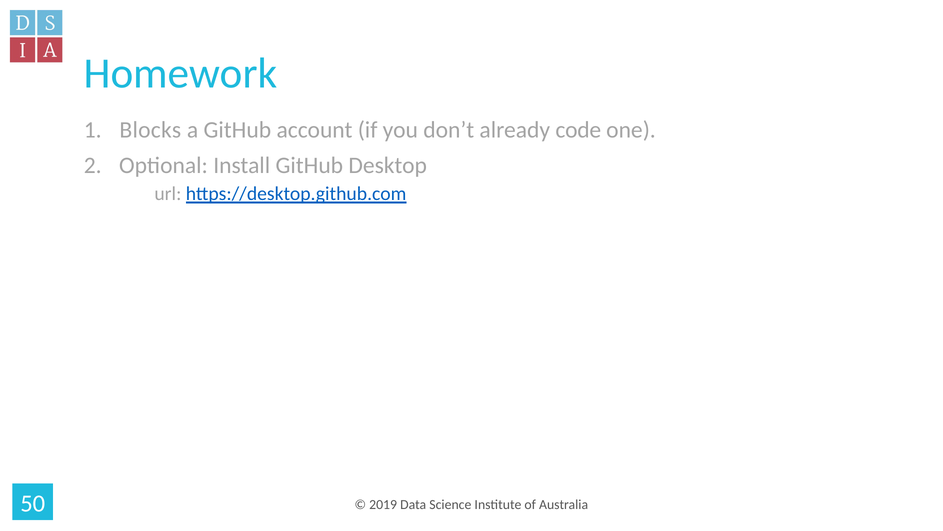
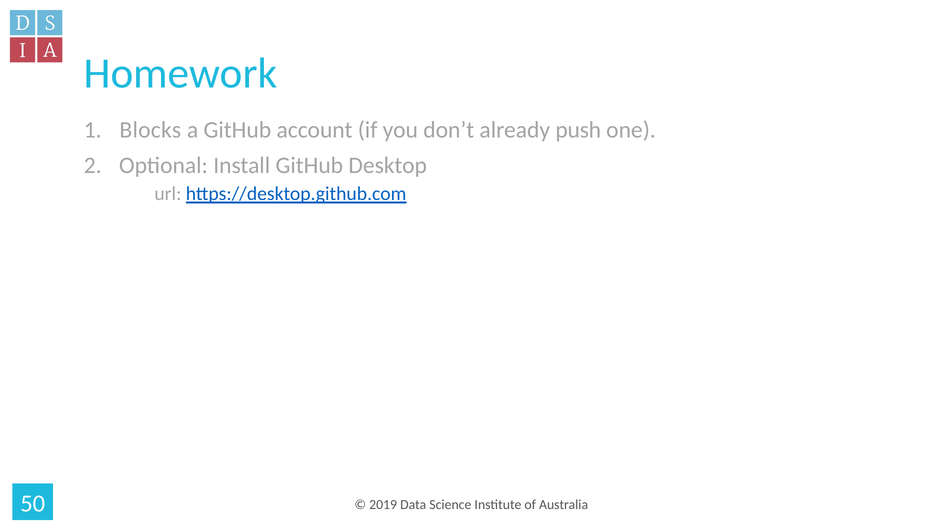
code: code -> push
